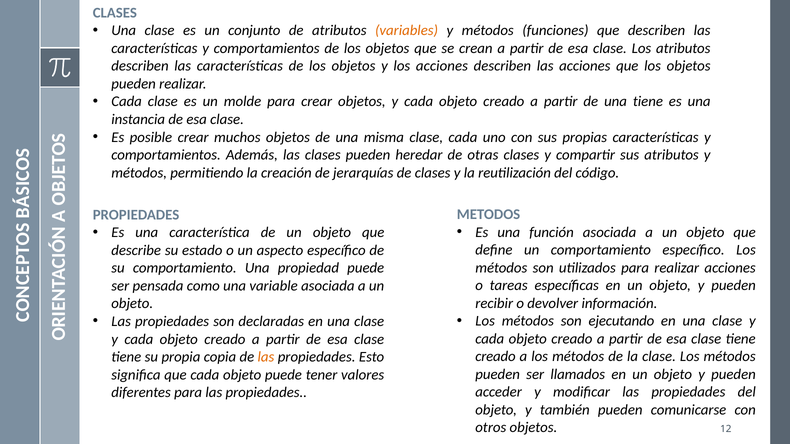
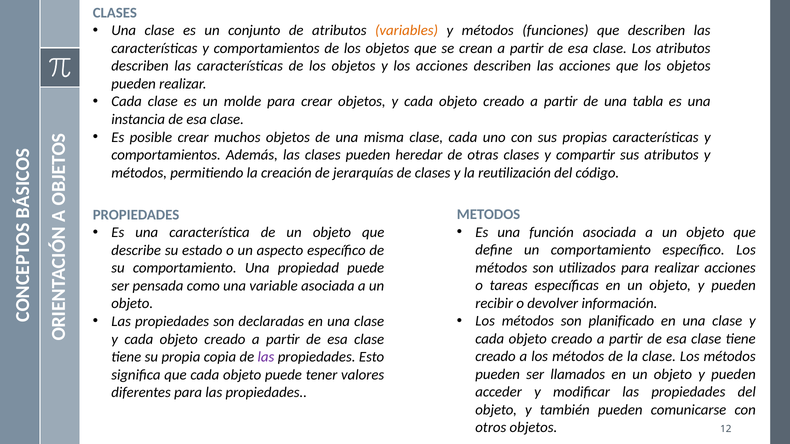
una tiene: tiene -> tabla
ejecutando: ejecutando -> planificado
las at (266, 357) colour: orange -> purple
